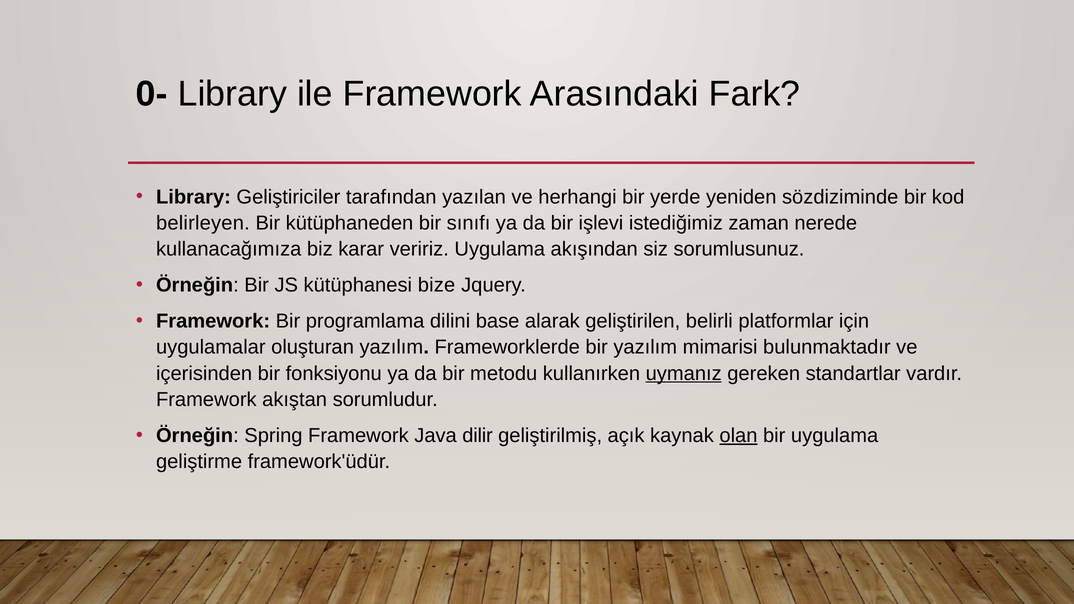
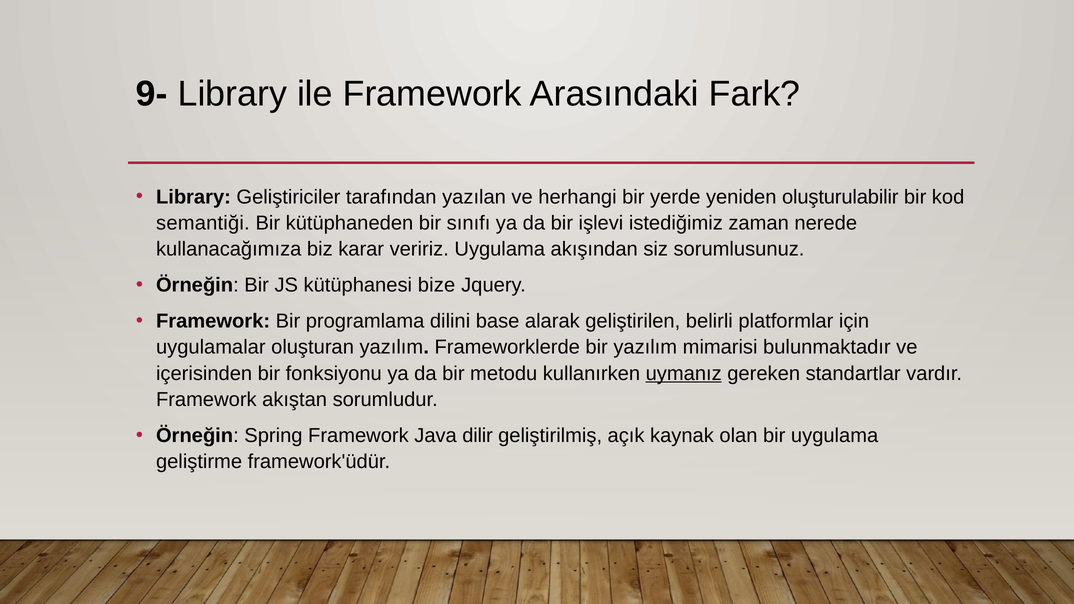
0-: 0- -> 9-
sözdiziminde: sözdiziminde -> oluşturulabilir
belirleyen: belirleyen -> semantiği
olan underline: present -> none
